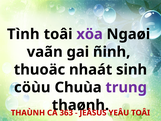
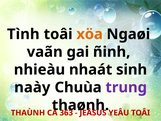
xöa colour: purple -> orange
thuoäc: thuoäc -> nhieàu
cöùu: cöùu -> naày
